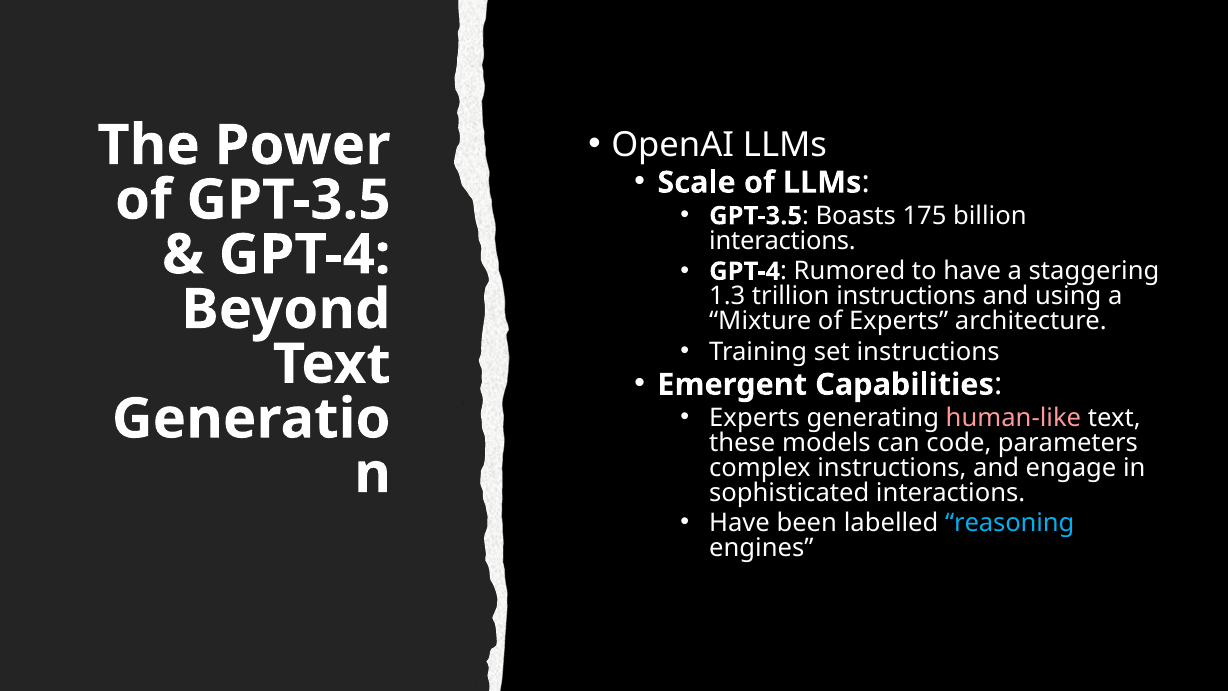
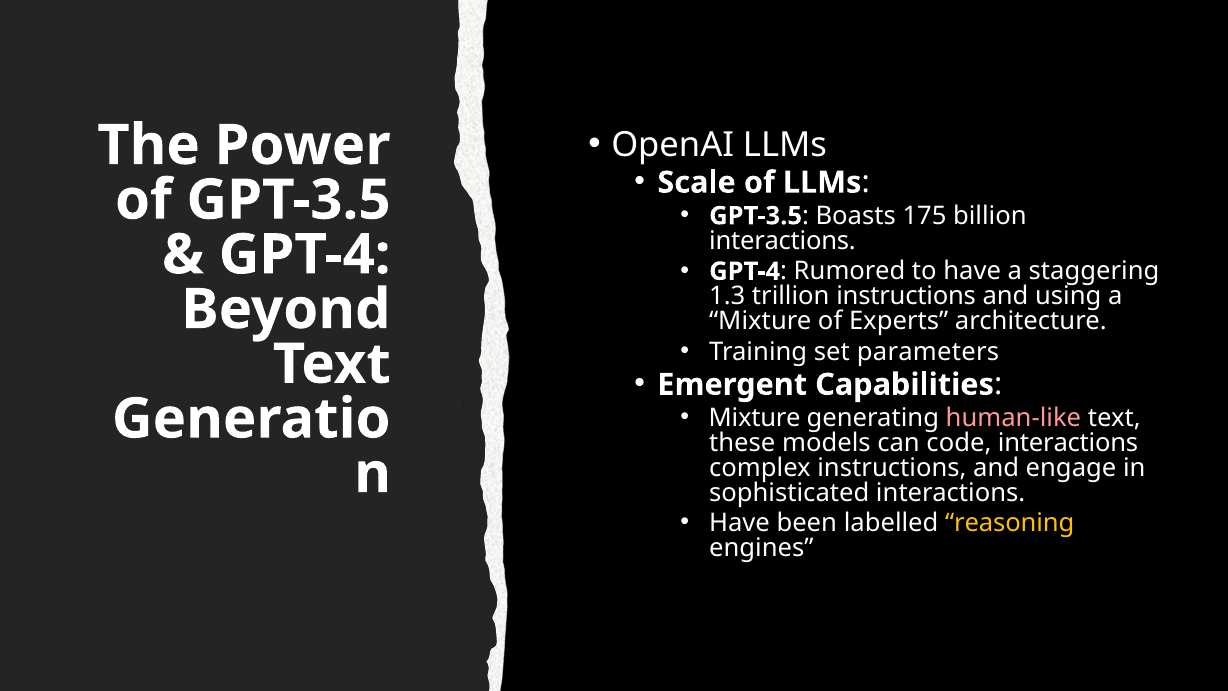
set instructions: instructions -> parameters
Experts at (754, 418): Experts -> Mixture
code parameters: parameters -> interactions
reasoning colour: light blue -> yellow
